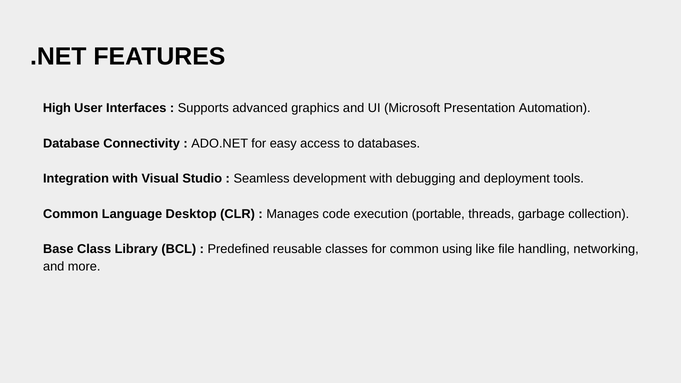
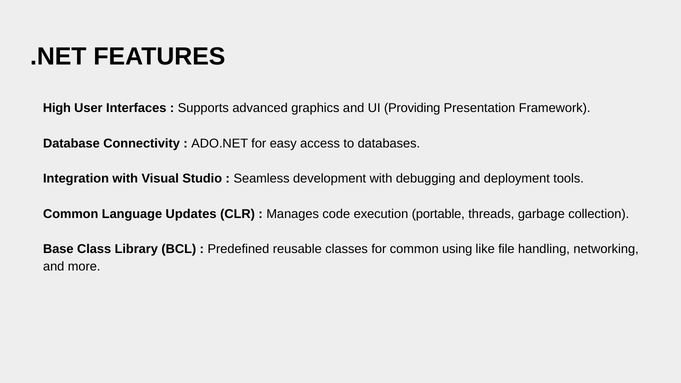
Microsoft: Microsoft -> Providing
Automation: Automation -> Framework
Desktop: Desktop -> Updates
